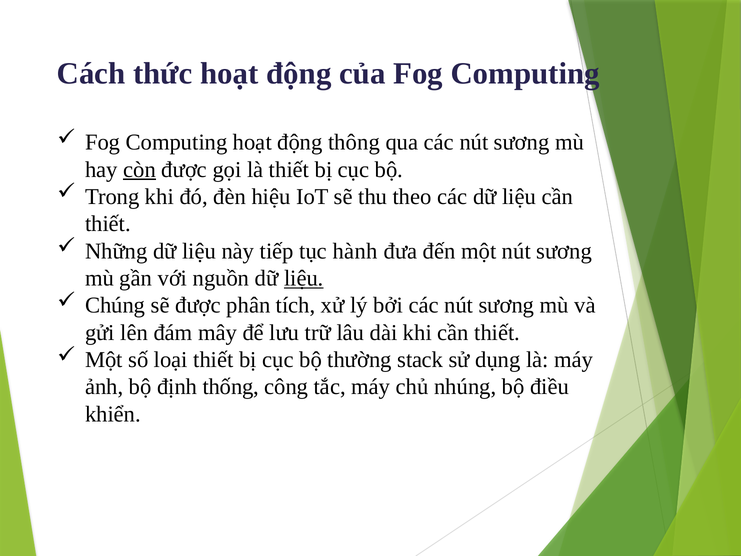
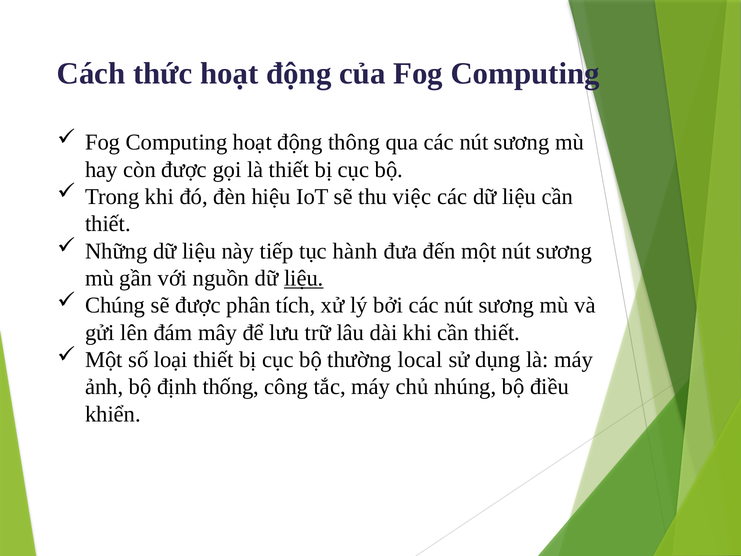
còn underline: present -> none
theo: theo -> việc
stack: stack -> local
